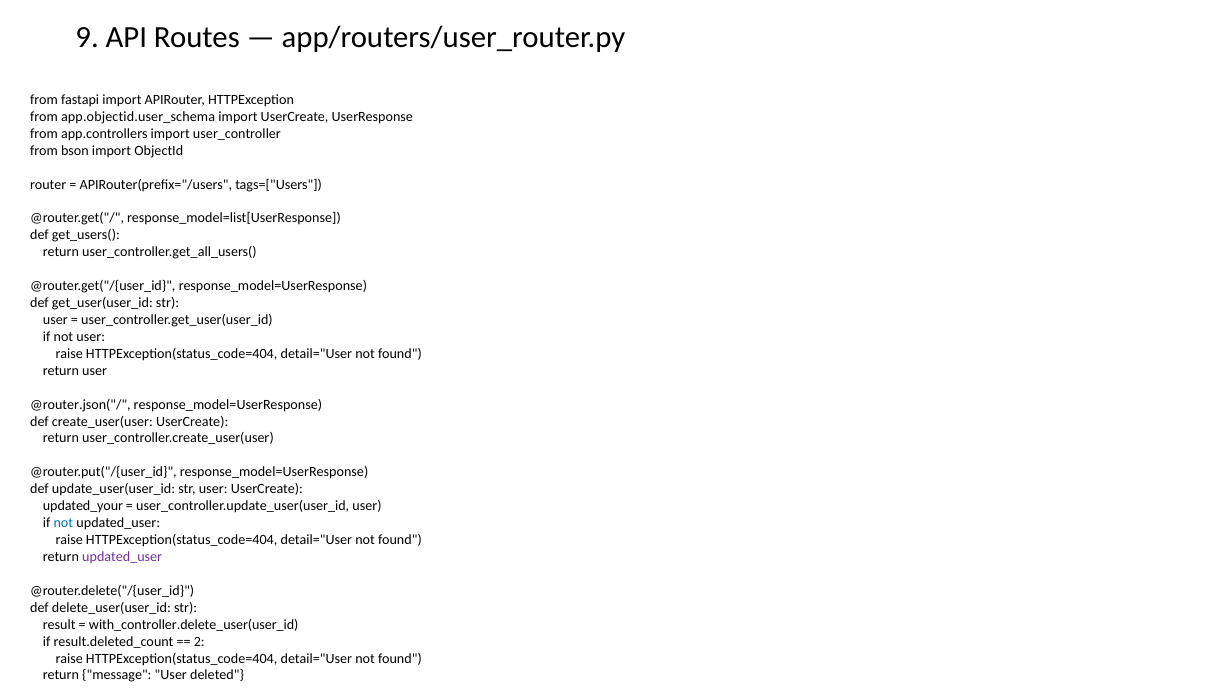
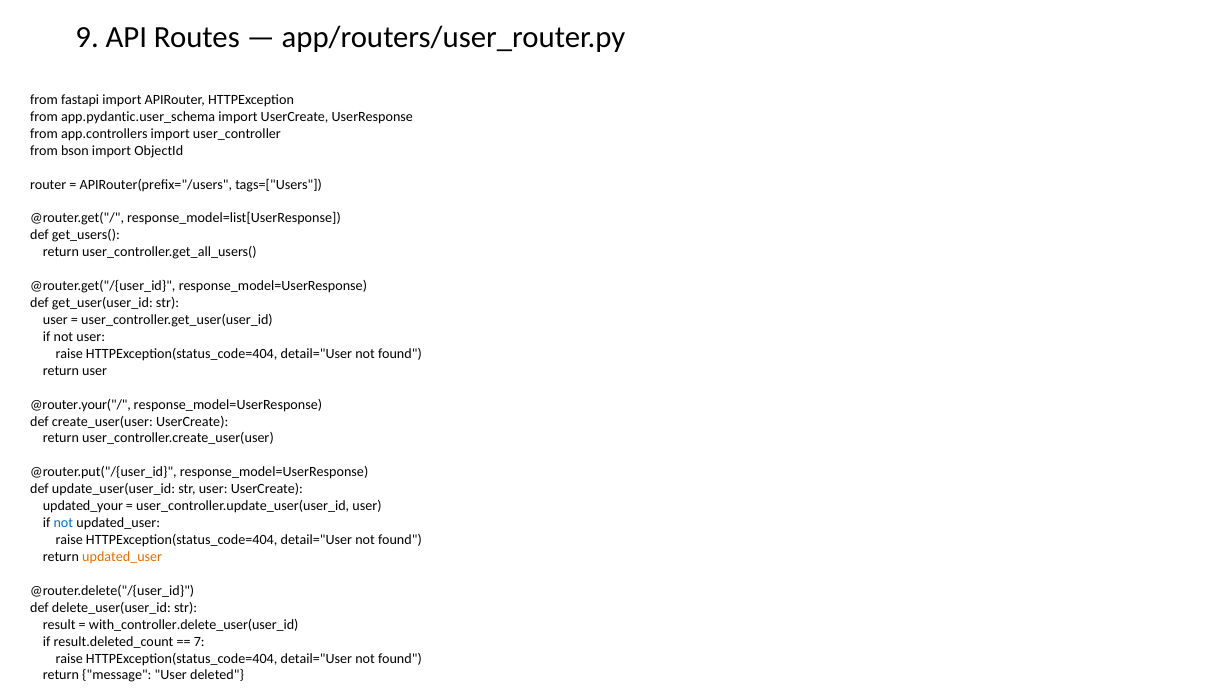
app.objectid.user_schema: app.objectid.user_schema -> app.pydantic.user_schema
@router.json("/: @router.json("/ -> @router.your("/
updated_user at (122, 557) colour: purple -> orange
2: 2 -> 7
